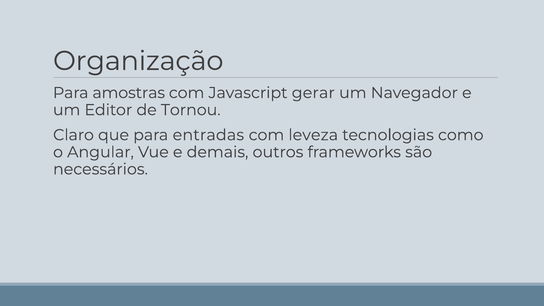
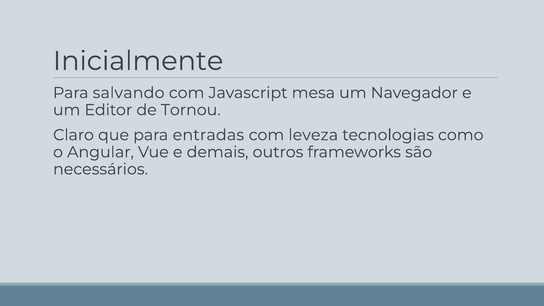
Organização: Organização -> Inicialmente
amostras: amostras -> salvando
gerar: gerar -> mesa
